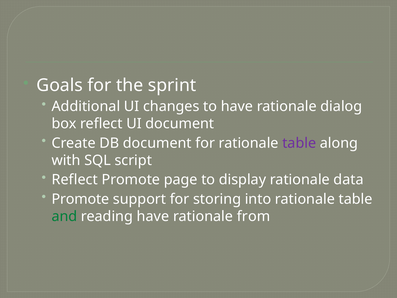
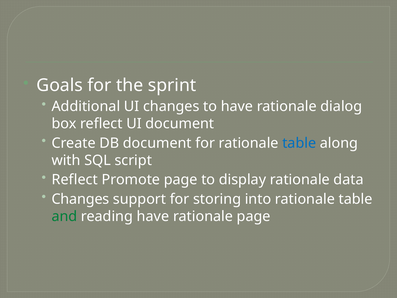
table at (299, 143) colour: purple -> blue
Promote at (80, 199): Promote -> Changes
rationale from: from -> page
